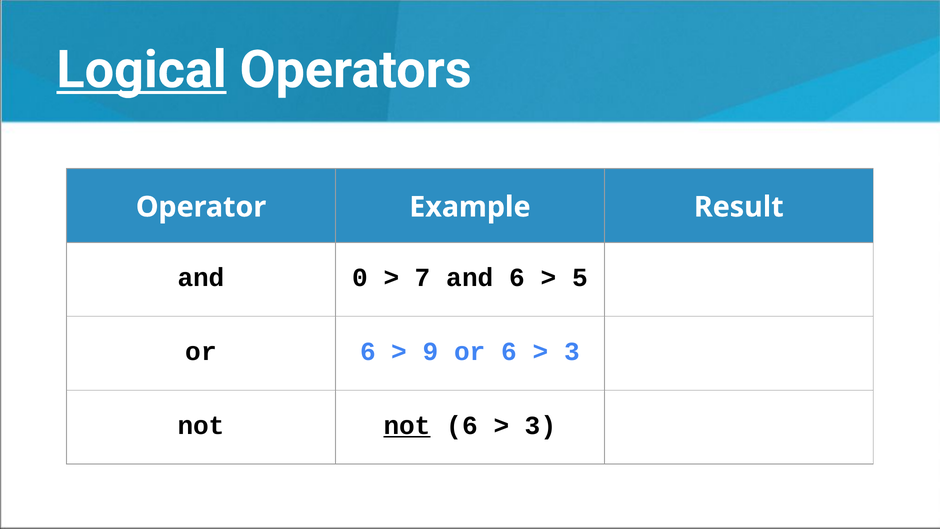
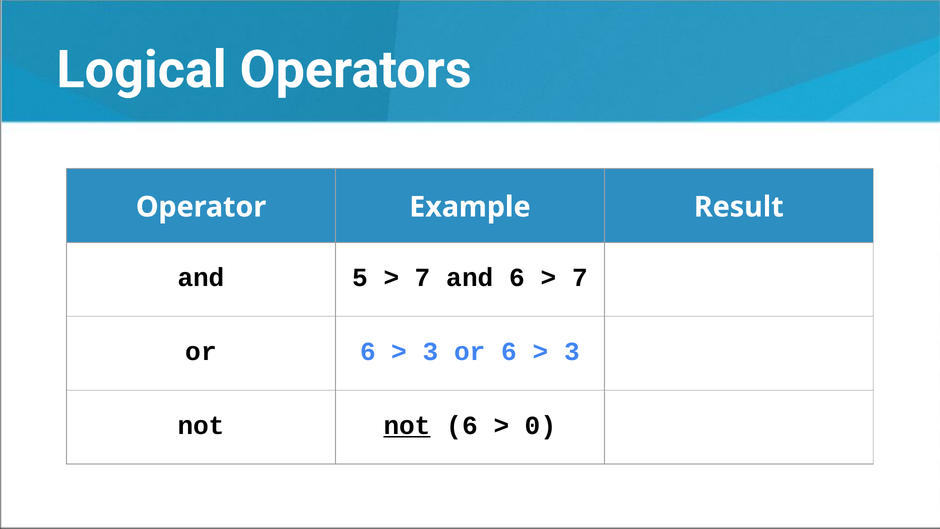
Logical underline: present -> none
0: 0 -> 5
5 at (580, 278): 5 -> 7
9 at (431, 351): 9 -> 3
3 at (541, 425): 3 -> 0
